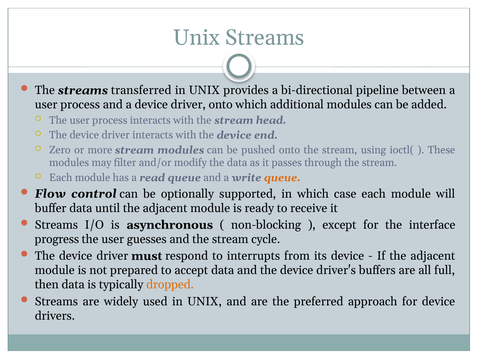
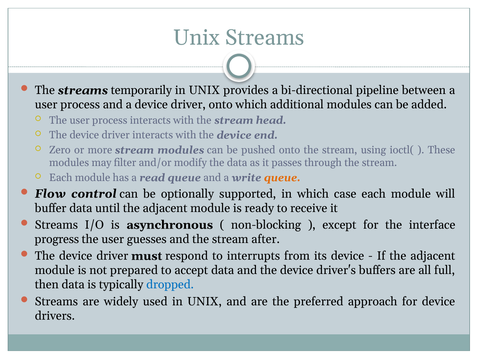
transferred: transferred -> temporarily
cycle: cycle -> after
dropped colour: orange -> blue
